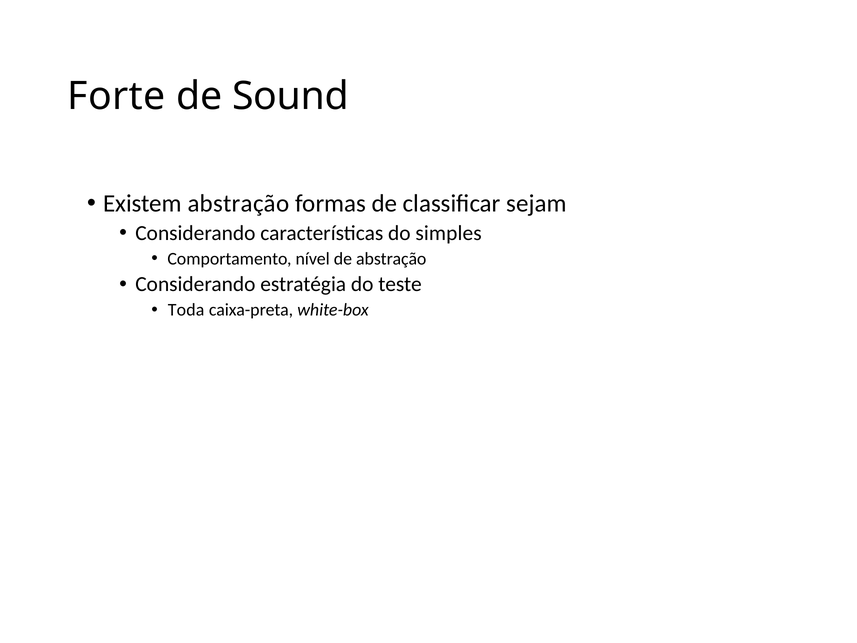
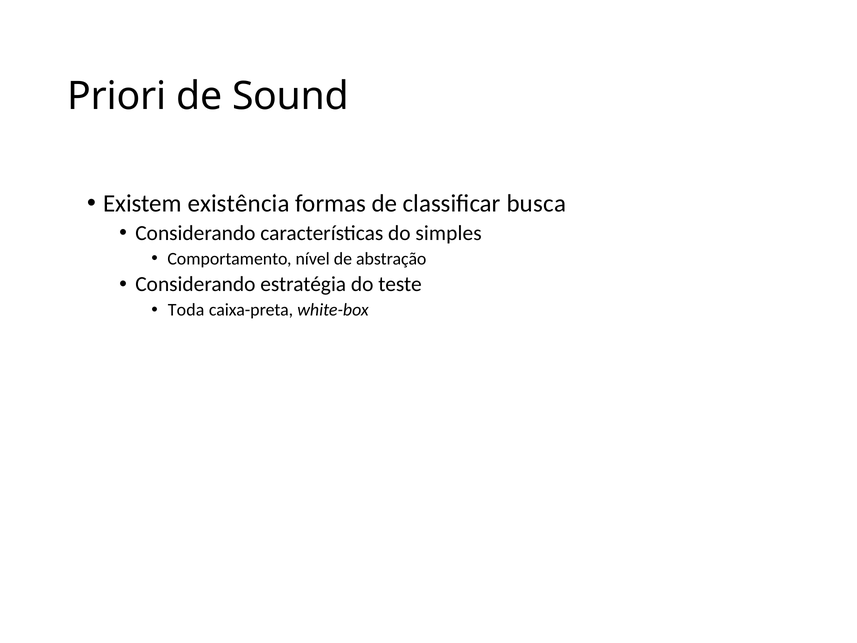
Forte: Forte -> Priori
Existem abstração: abstração -> existência
sejam: sejam -> busca
